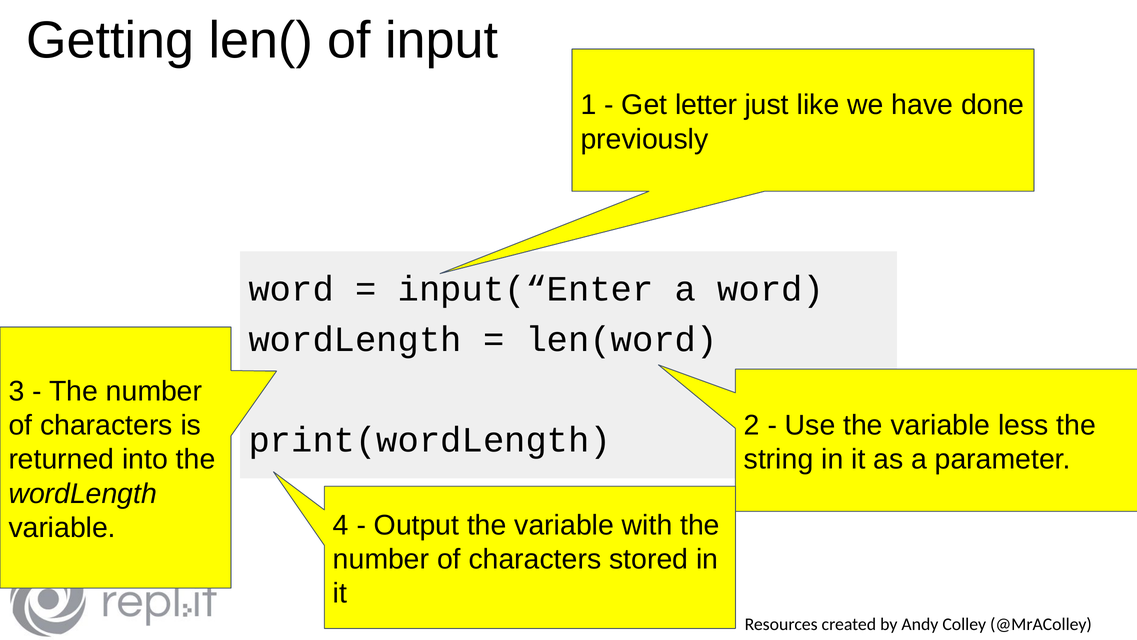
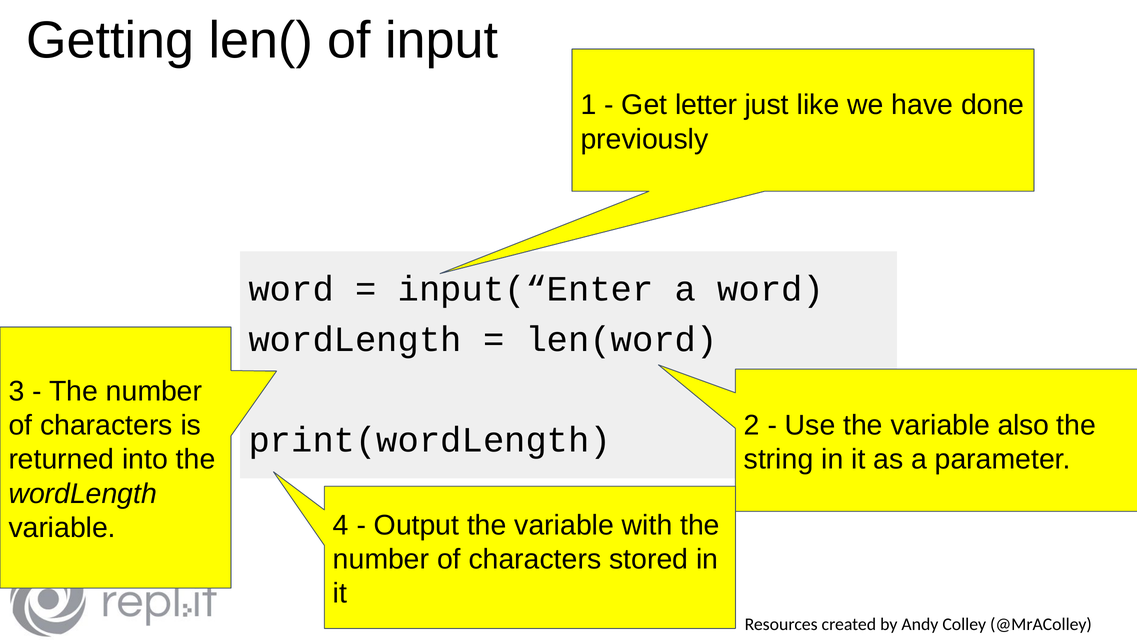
less: less -> also
